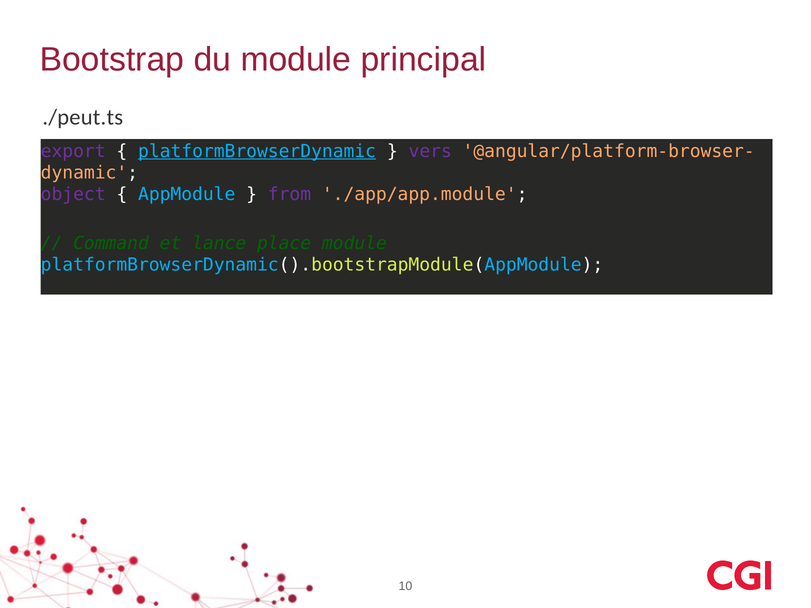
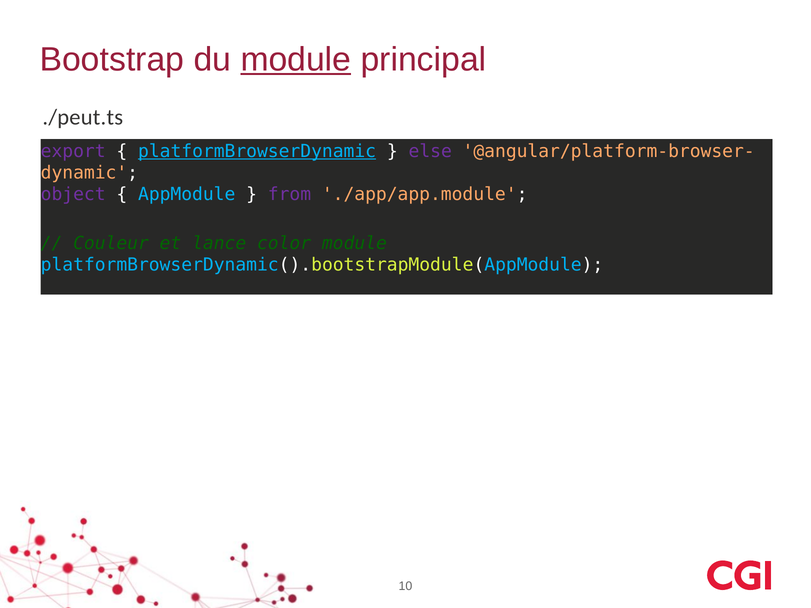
module at (296, 60) underline: none -> present
vers: vers -> else
Command: Command -> Couleur
place: place -> color
